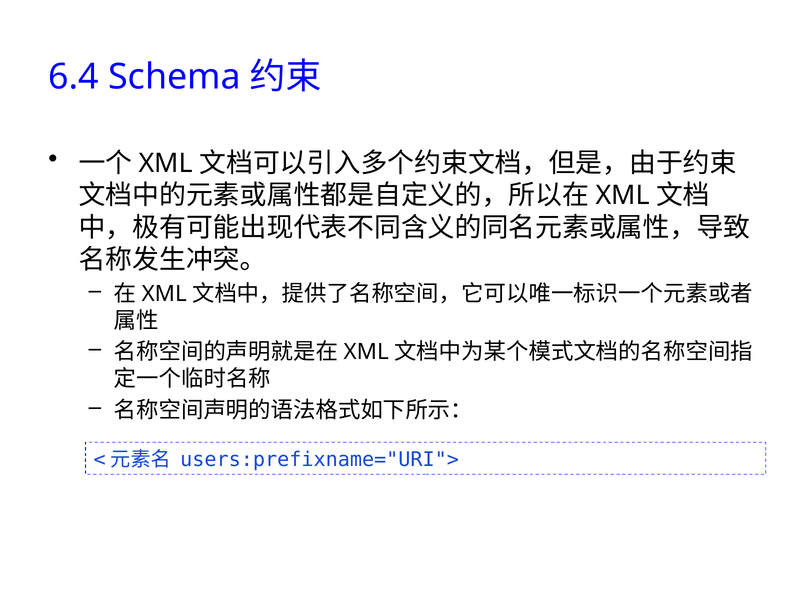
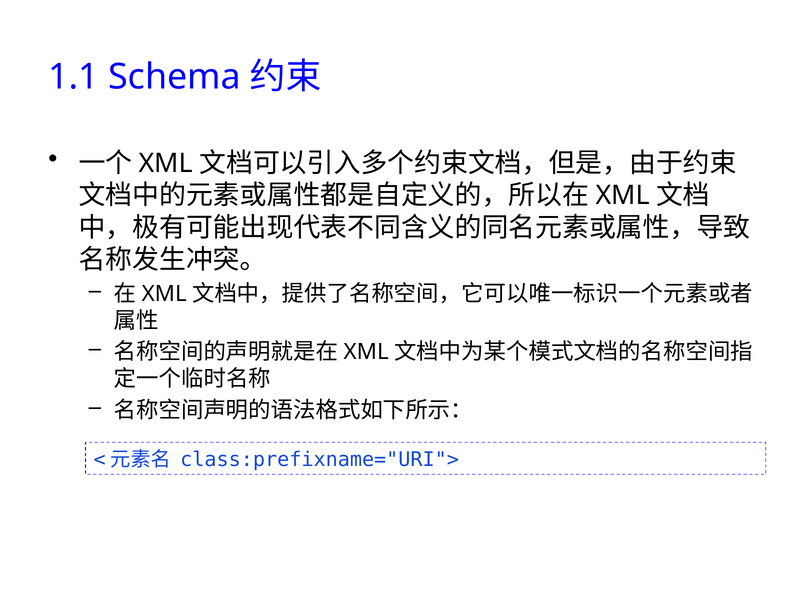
6.4: 6.4 -> 1.1
users:prefixname="URI">: users:prefixname="URI"> -> class:prefixname="URI">
